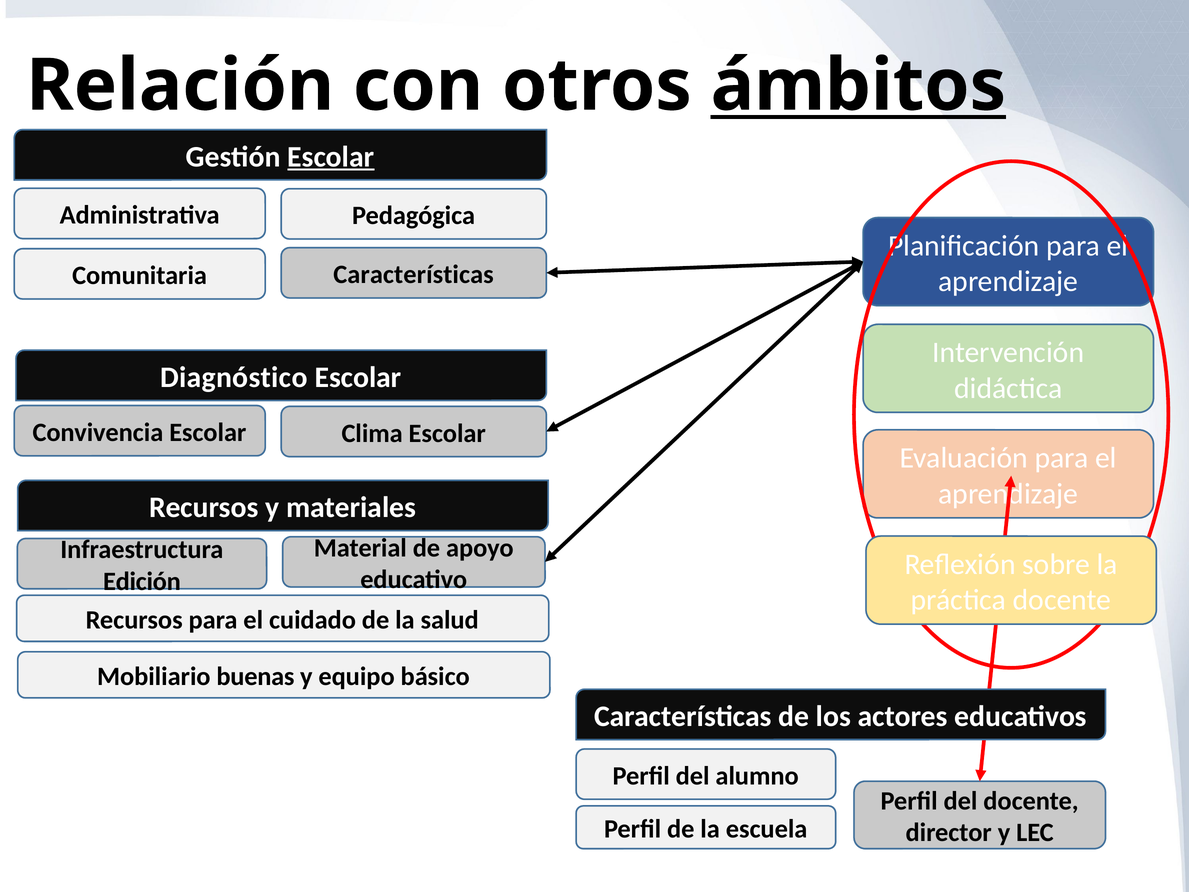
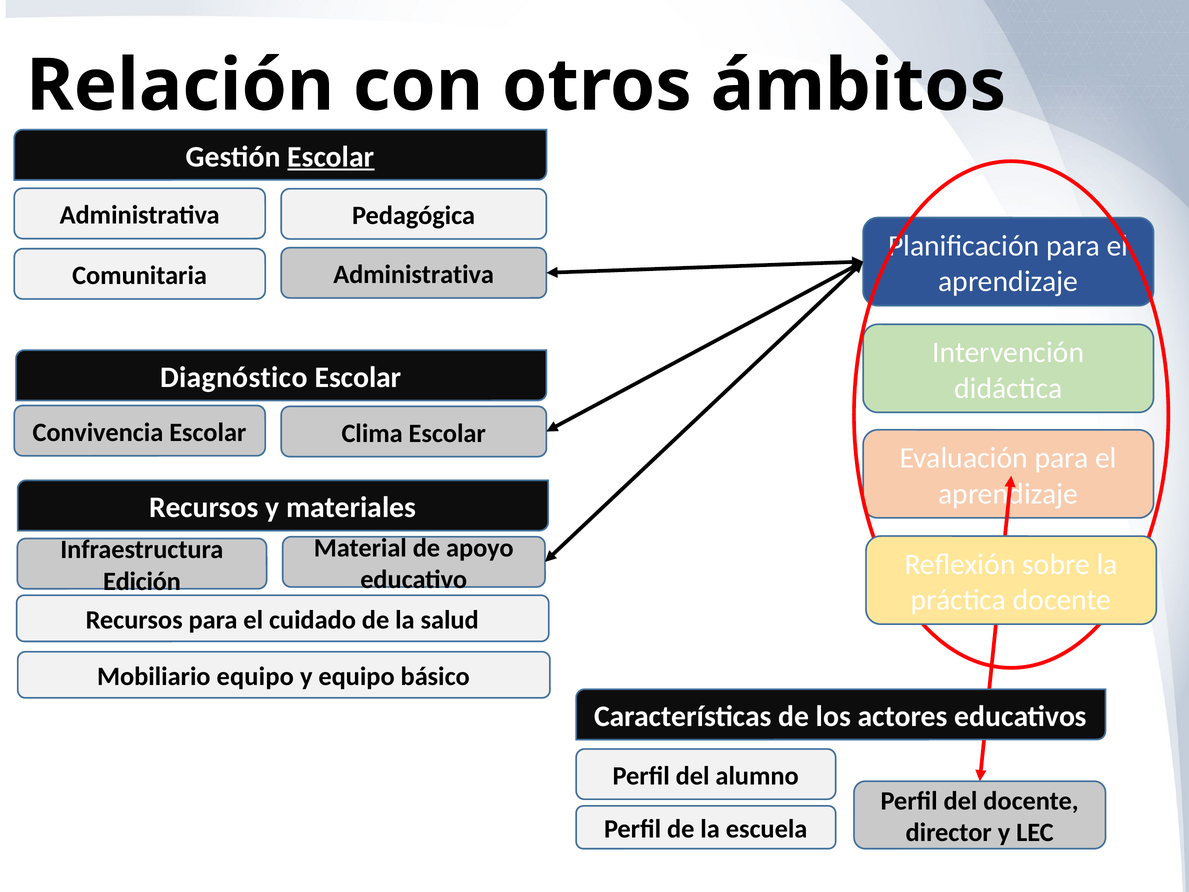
ámbitos underline: present -> none
Características at (414, 275): Características -> Administrativa
Mobiliario buenas: buenas -> equipo
